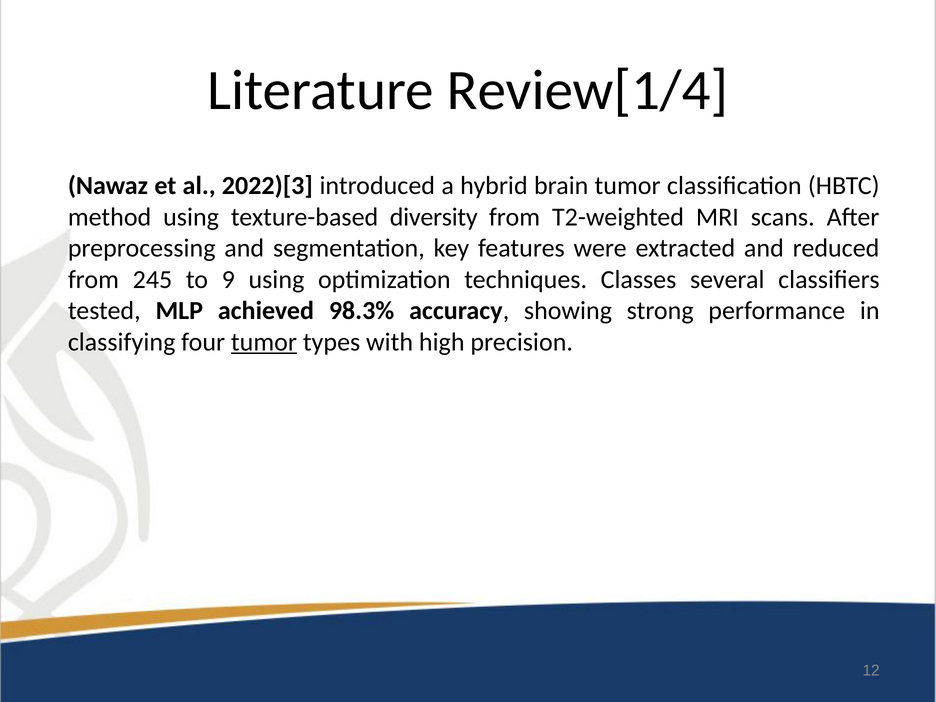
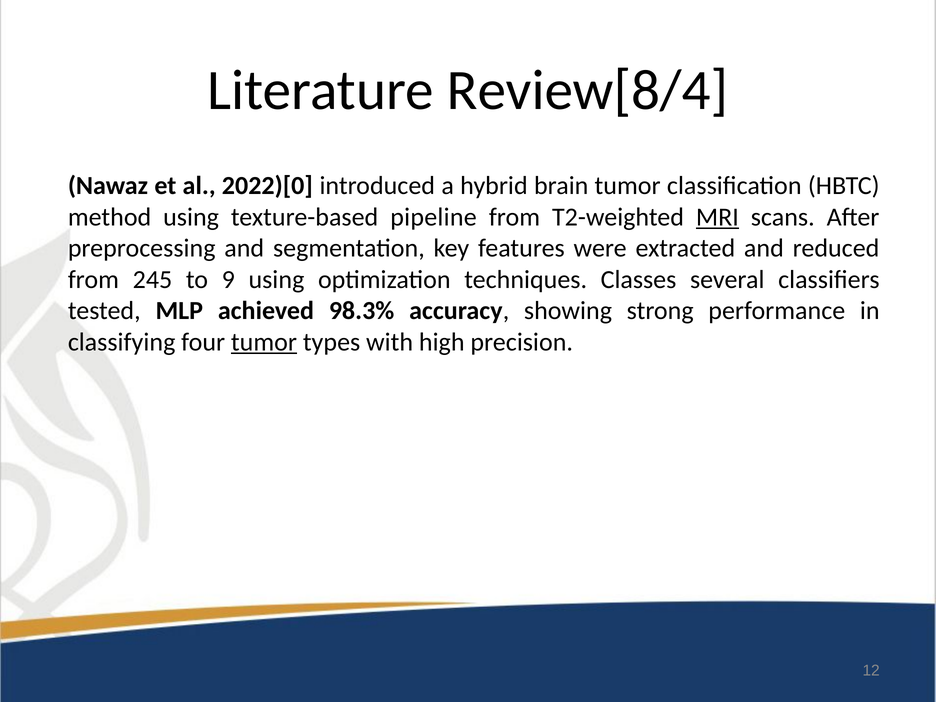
Review[1/4: Review[1/4 -> Review[8/4
2022)[3: 2022)[3 -> 2022)[0
diversity: diversity -> pipeline
MRI underline: none -> present
